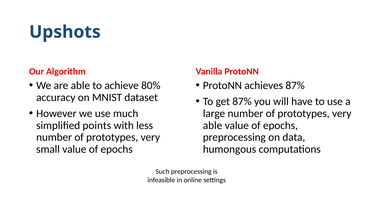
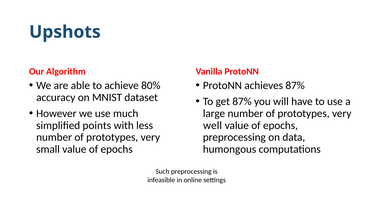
able at (213, 126): able -> well
